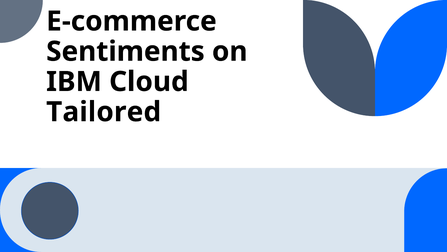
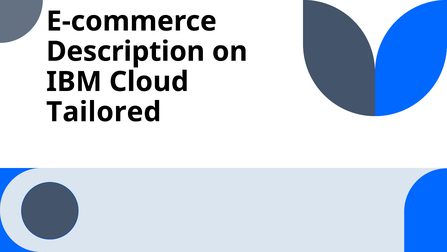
Sentiments: Sentiments -> Description
